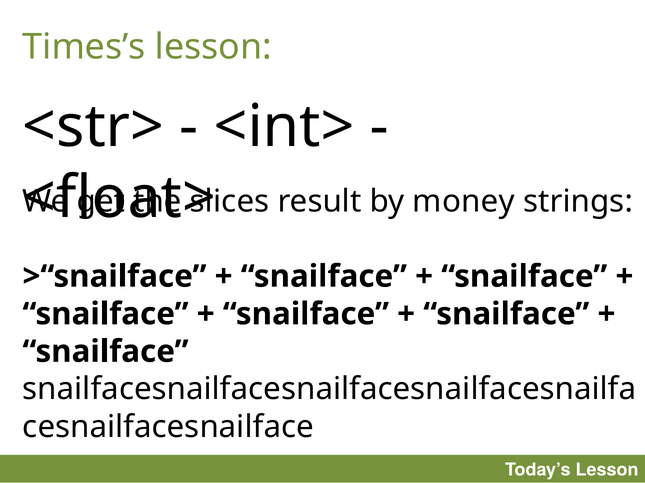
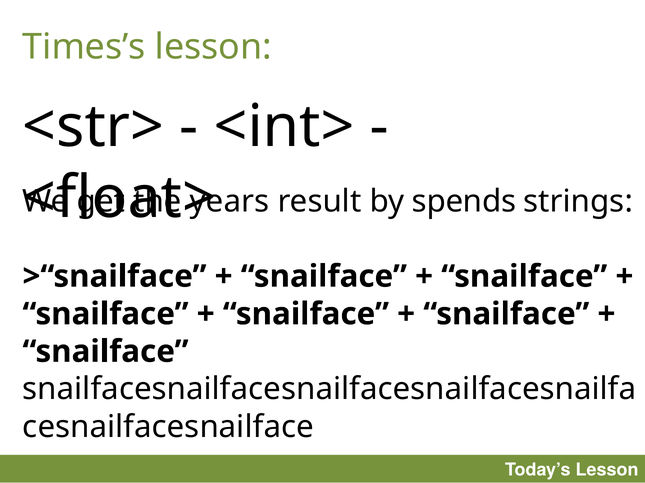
slices: slices -> years
money: money -> spends
